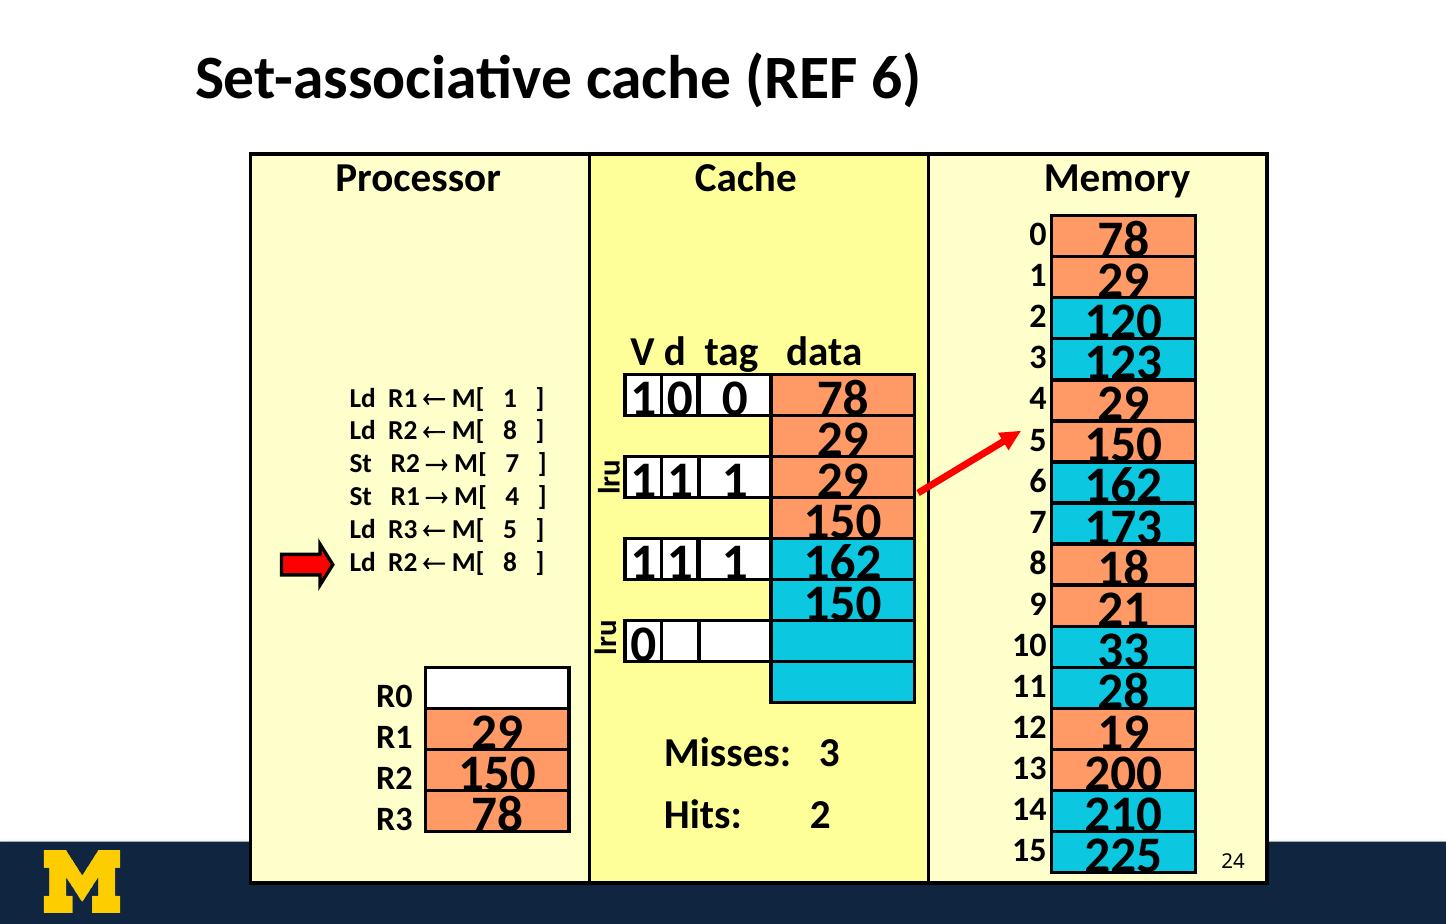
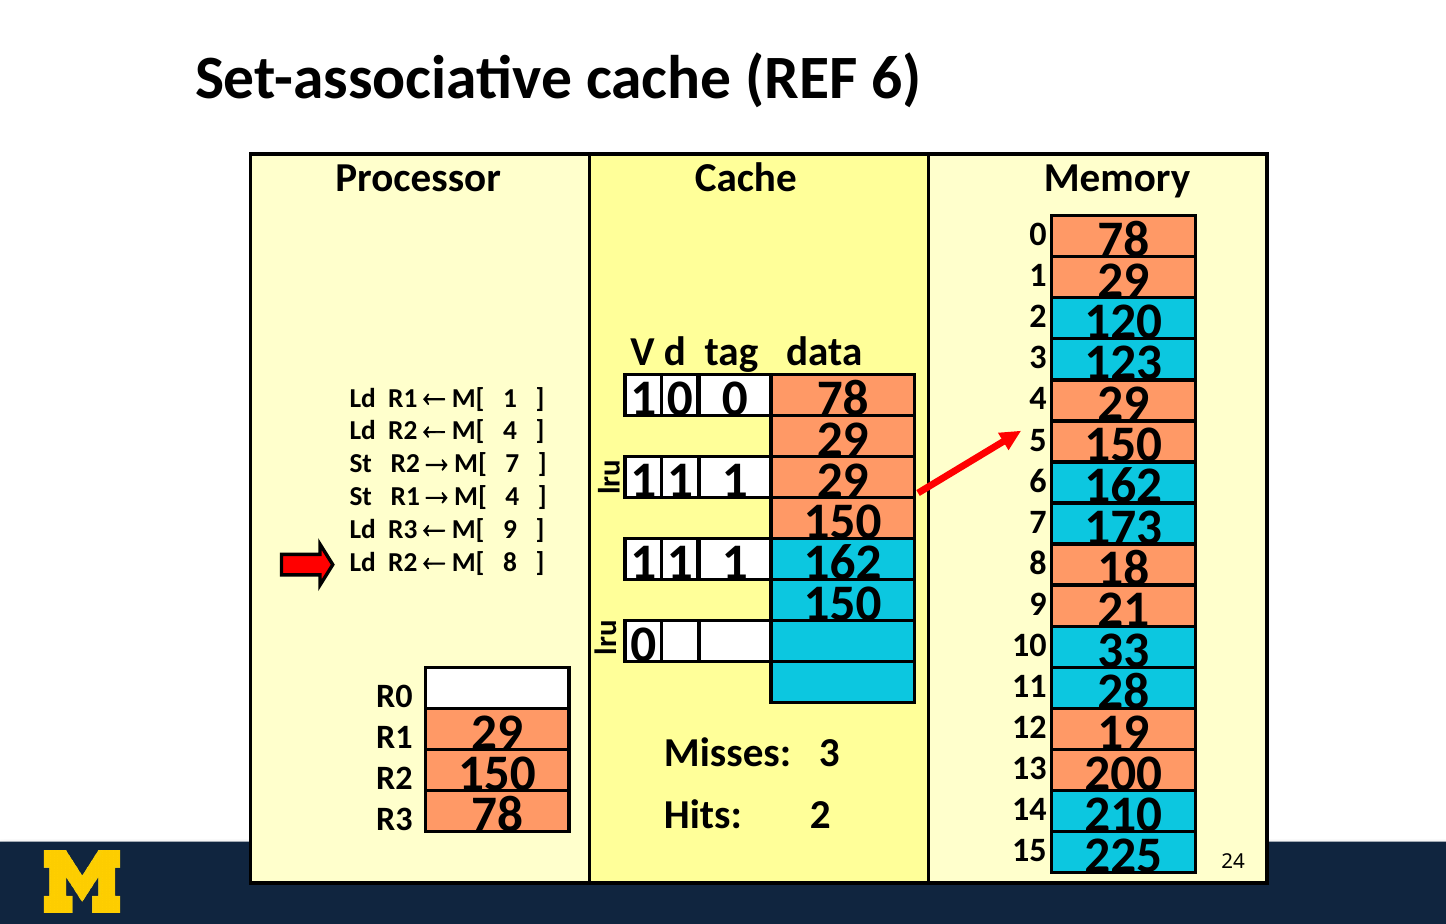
8 at (510, 431): 8 -> 4
M[ 5: 5 -> 9
